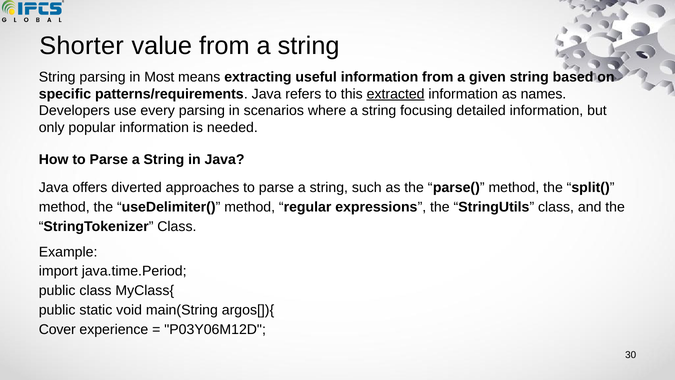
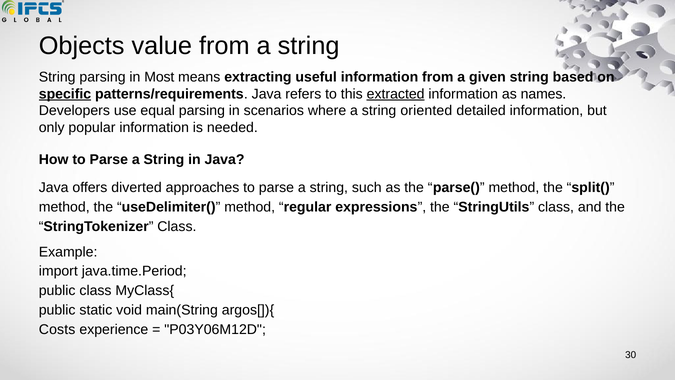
Shorter: Shorter -> Objects
specific underline: none -> present
every: every -> equal
focusing: focusing -> oriented
Cover: Cover -> Costs
